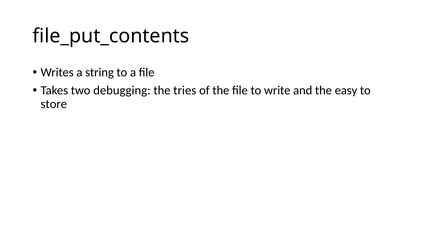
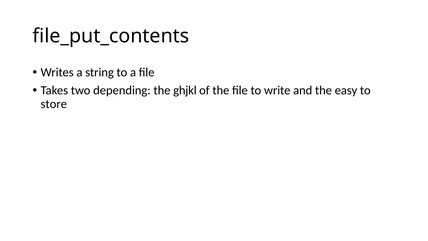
debugging: debugging -> depending
tries: tries -> ghjkl
